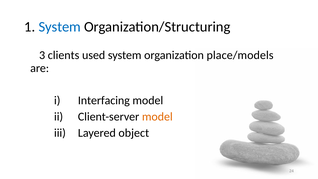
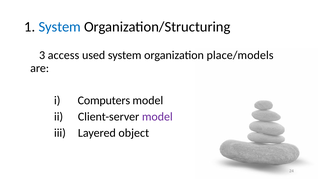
clients: clients -> access
Interfacing: Interfacing -> Computers
model at (157, 117) colour: orange -> purple
